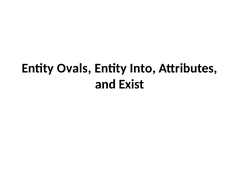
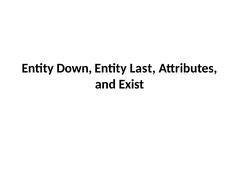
Ovals: Ovals -> Down
Into: Into -> Last
